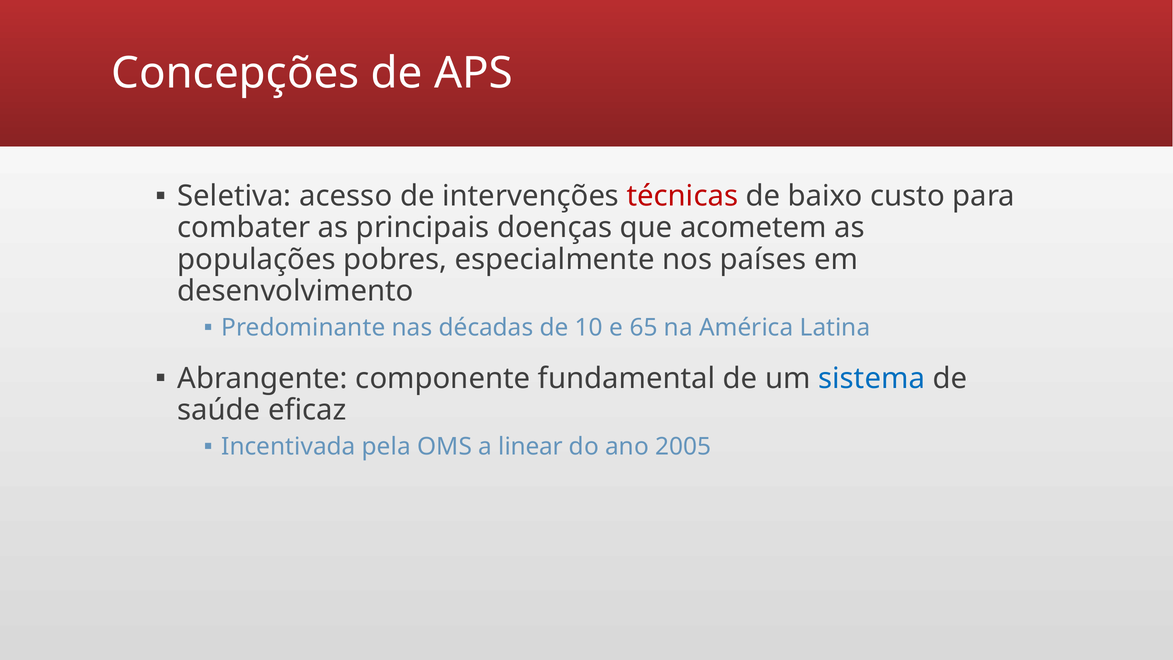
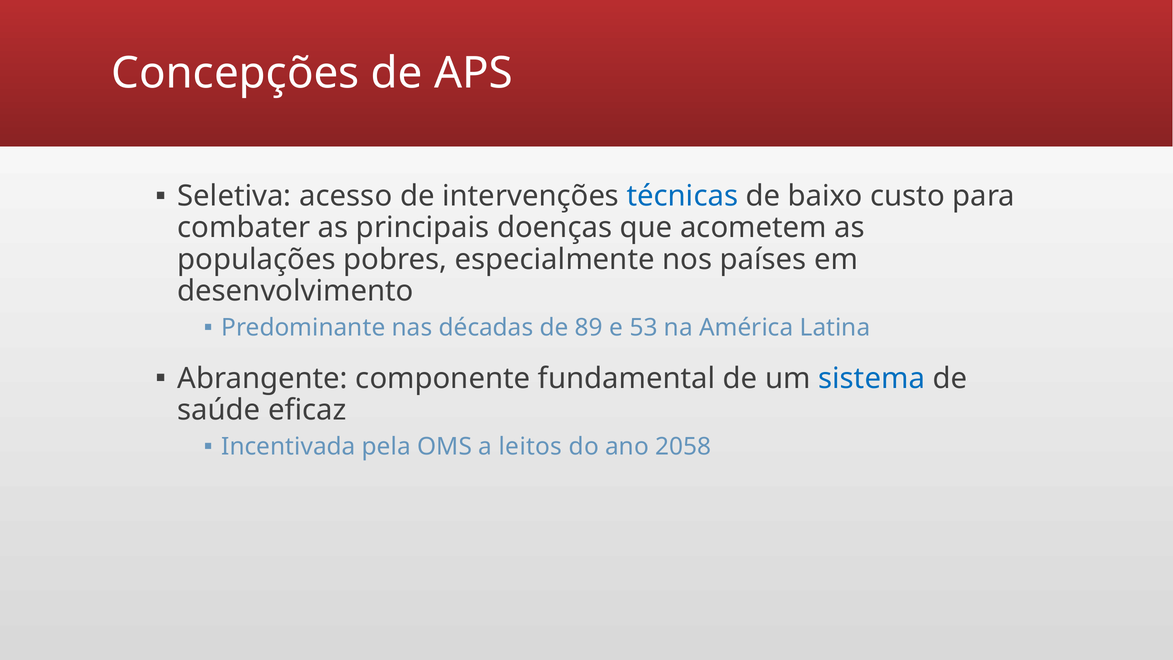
técnicas colour: red -> blue
10: 10 -> 89
65: 65 -> 53
linear: linear -> leitos
2005: 2005 -> 2058
